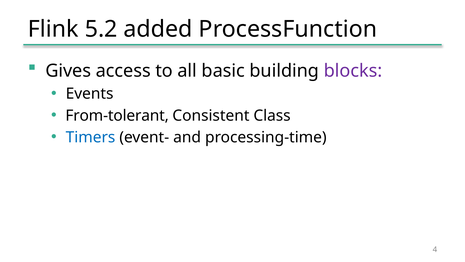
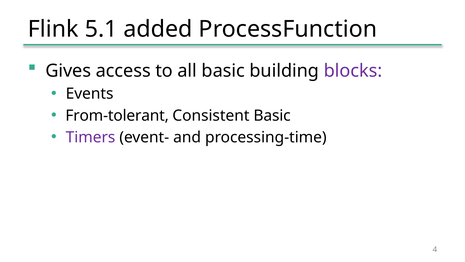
5.2: 5.2 -> 5.1
Consistent Class: Class -> Basic
Timers colour: blue -> purple
